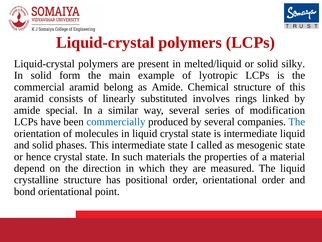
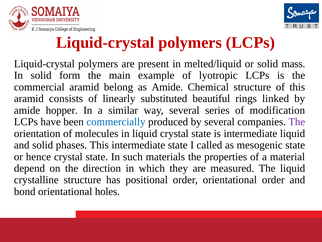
silky: silky -> mass
involves: involves -> beautiful
special: special -> hopper
The at (297, 122) colour: blue -> purple
point: point -> holes
